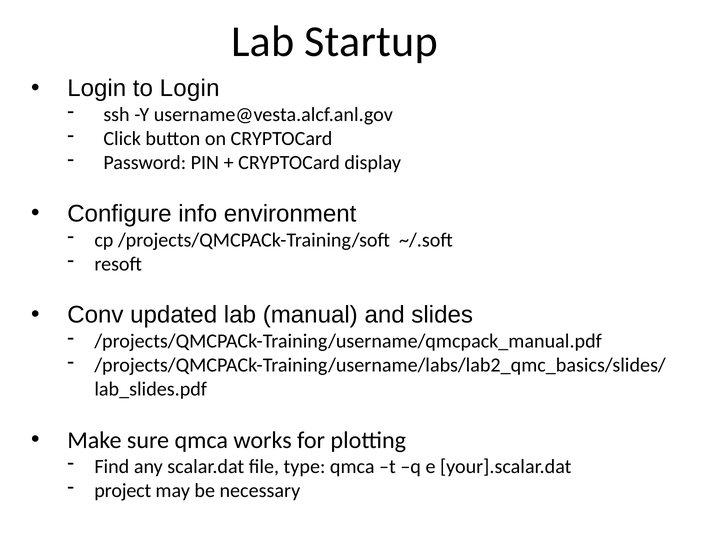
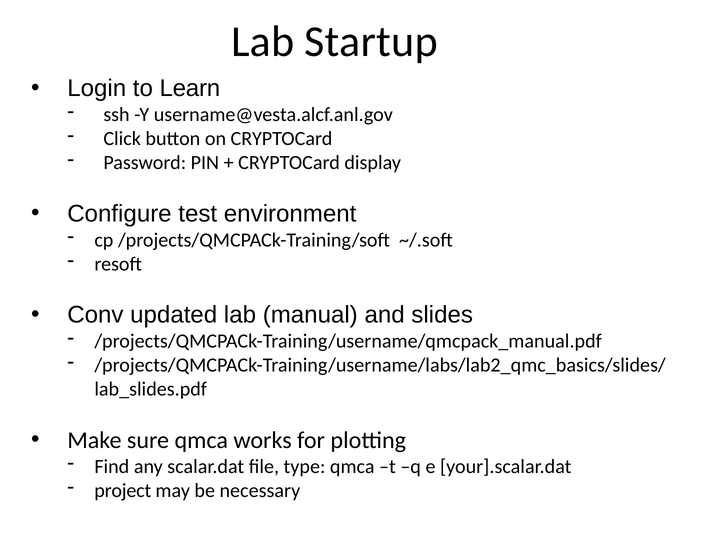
to Login: Login -> Learn
info: info -> test
